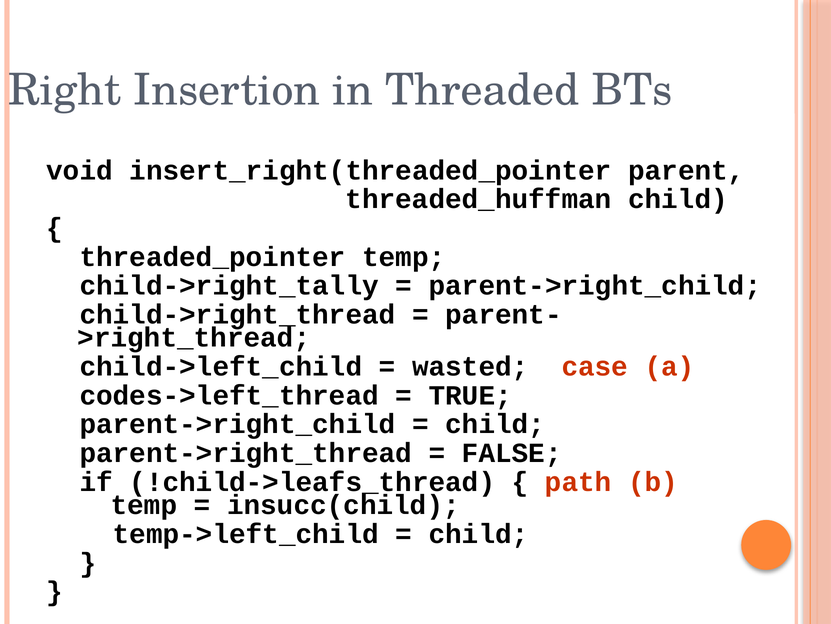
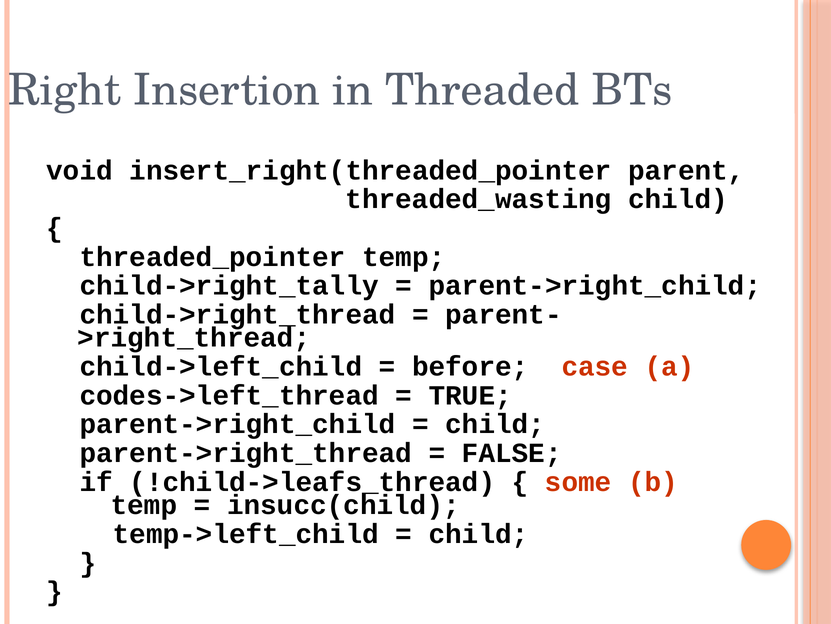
threaded_huffman: threaded_huffman -> threaded_wasting
wasted: wasted -> before
path: path -> some
